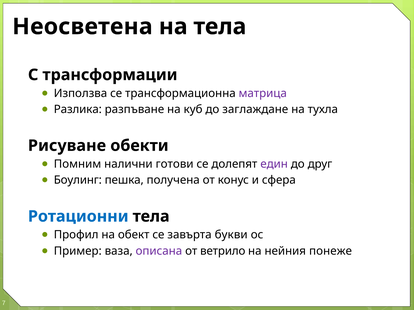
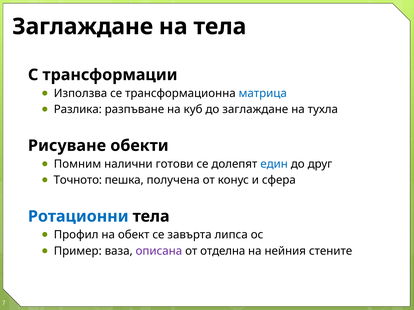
Неосветена at (82, 27): Неосветена -> Заглаждане
матрица colour: purple -> blue
един colour: purple -> blue
Боулинг: Боулинг -> Точното
букви: букви -> липса
ветрило: ветрило -> отделна
понеже: понеже -> стените
